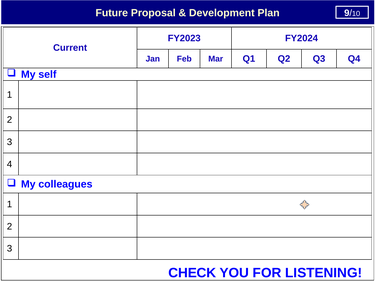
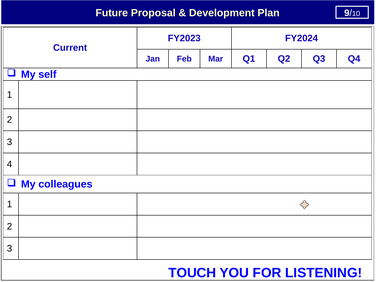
CHECK: CHECK -> TOUCH
